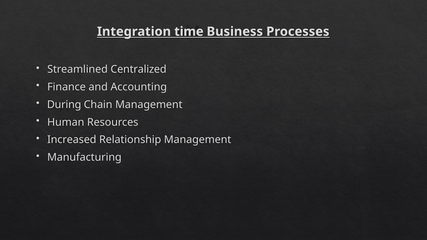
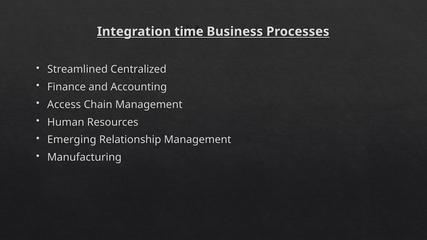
During: During -> Access
Increased: Increased -> Emerging
